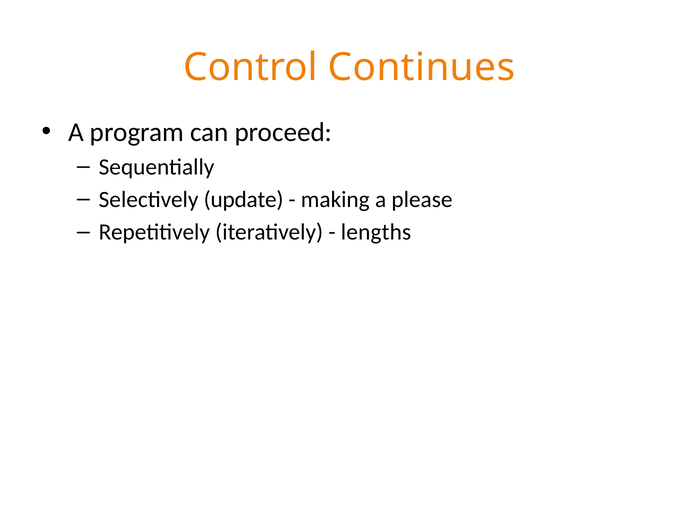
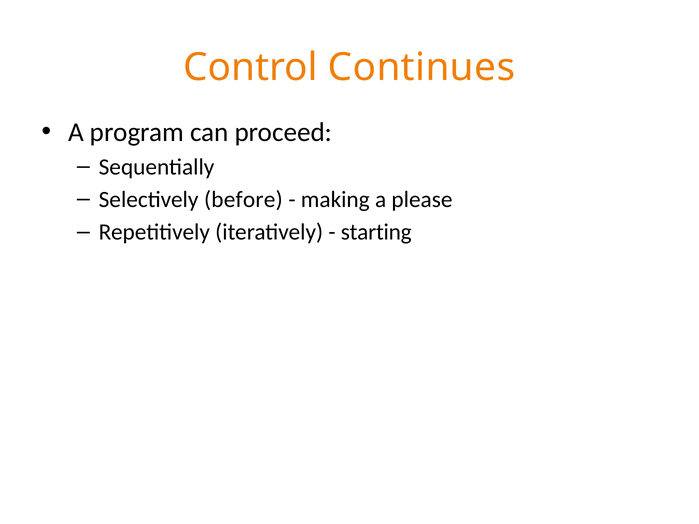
update: update -> before
lengths: lengths -> starting
